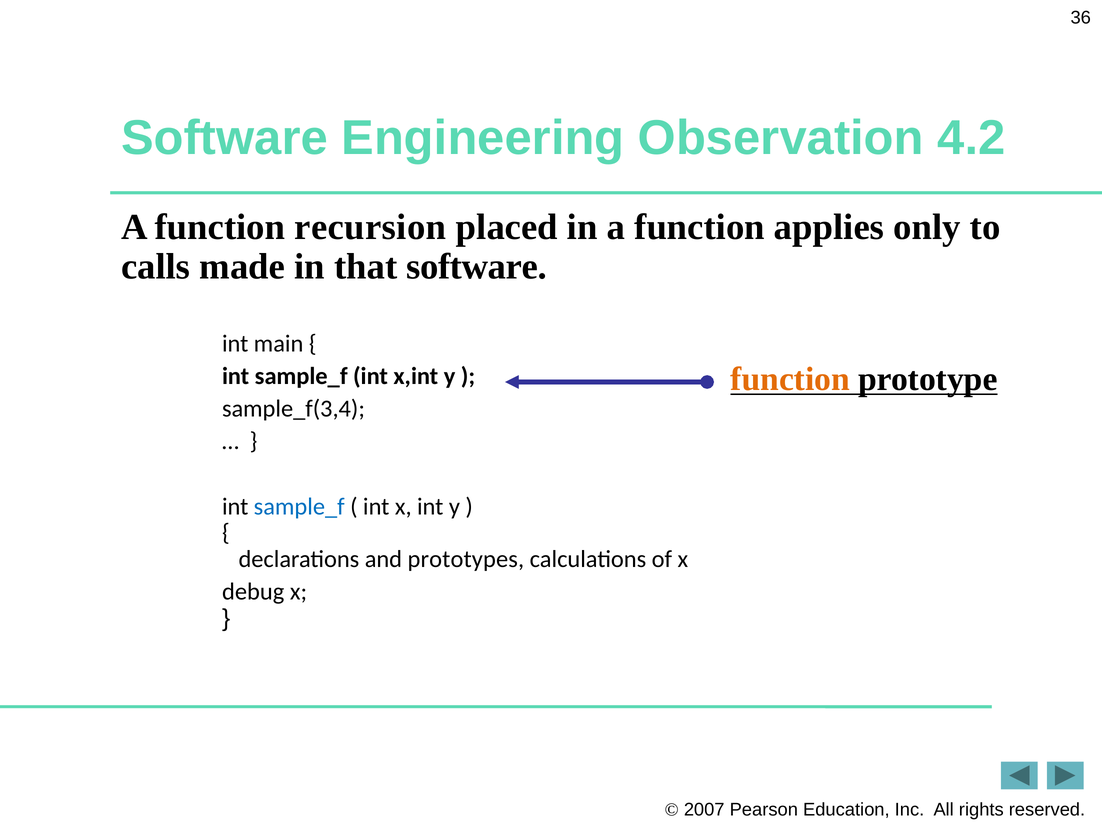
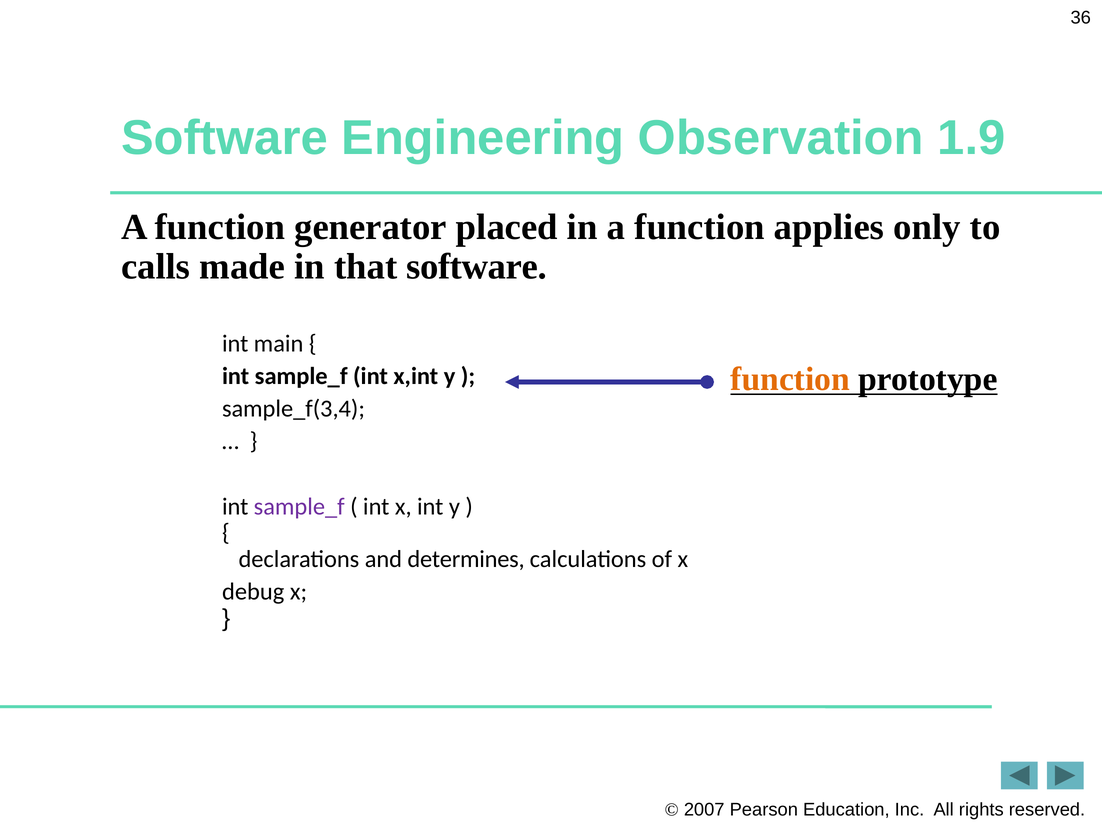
4.2: 4.2 -> 1.9
recursion: recursion -> generator
sample_f at (299, 507) colour: blue -> purple
prototypes: prototypes -> determines
